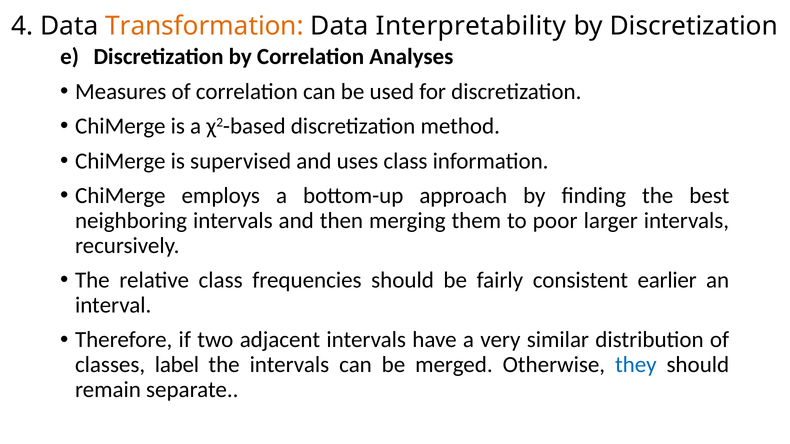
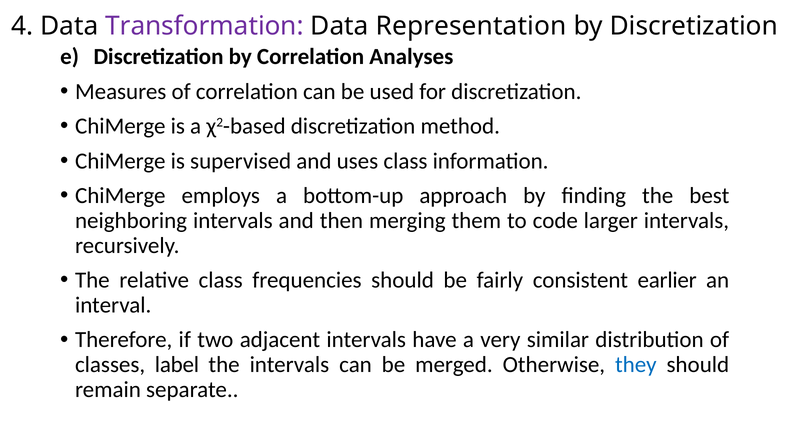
Transformation colour: orange -> purple
Interpretability: Interpretability -> Representation
poor: poor -> code
